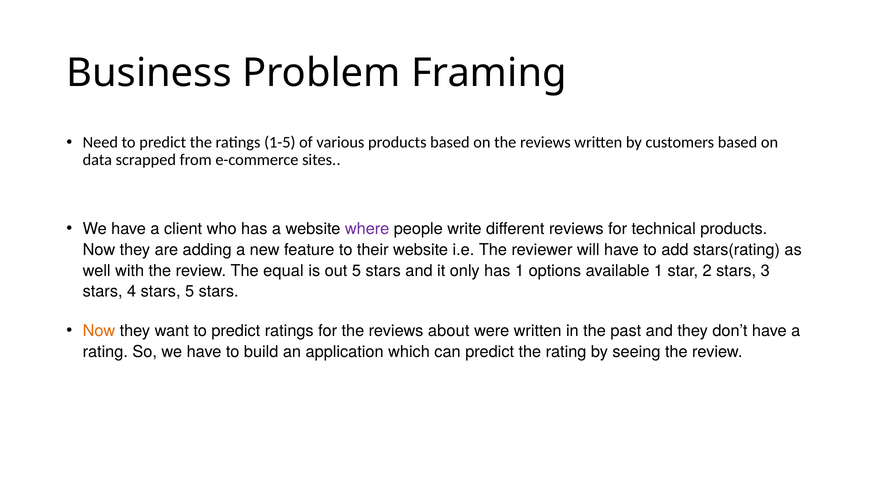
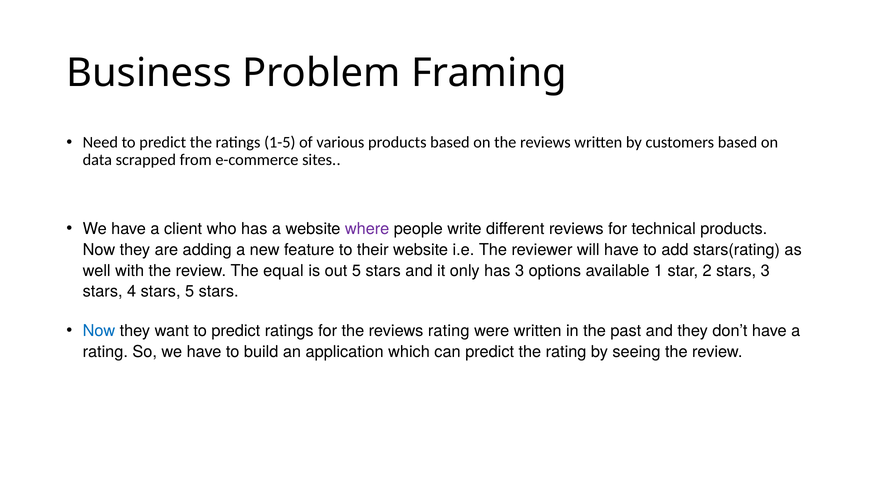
has 1: 1 -> 3
Now at (99, 331) colour: orange -> blue
reviews about: about -> rating
